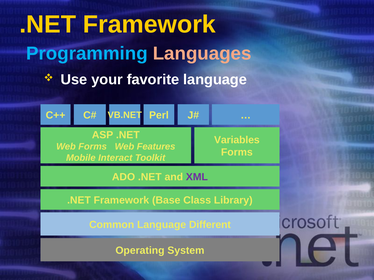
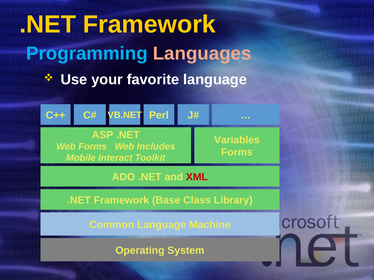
Features: Features -> Includes
XML colour: purple -> red
Different: Different -> Machine
